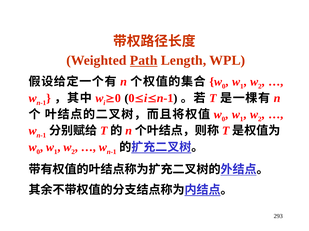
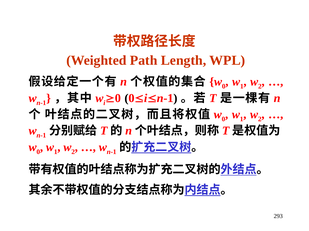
Path underline: present -> none
